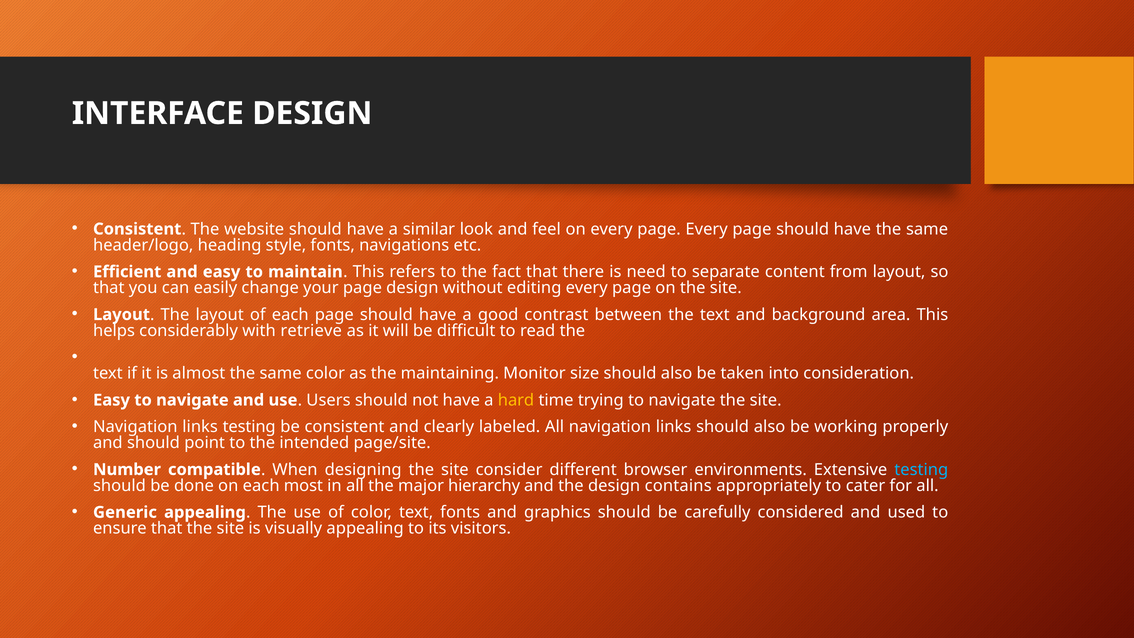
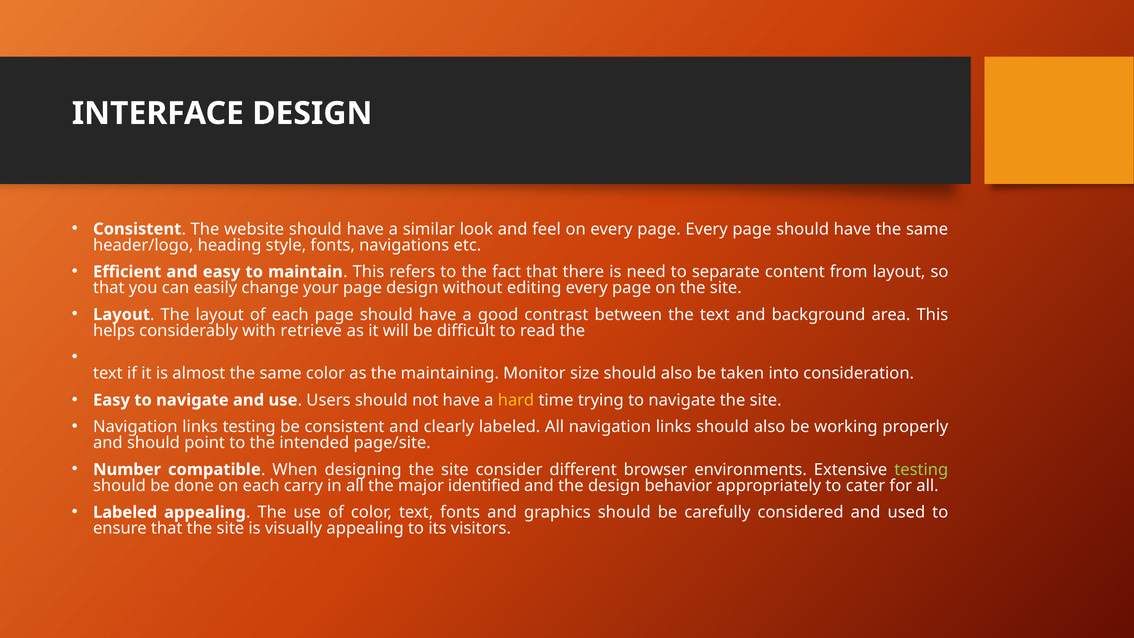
testing at (921, 469) colour: light blue -> light green
most: most -> carry
hierarchy: hierarchy -> identified
contains: contains -> behavior
Generic at (125, 512): Generic -> Labeled
